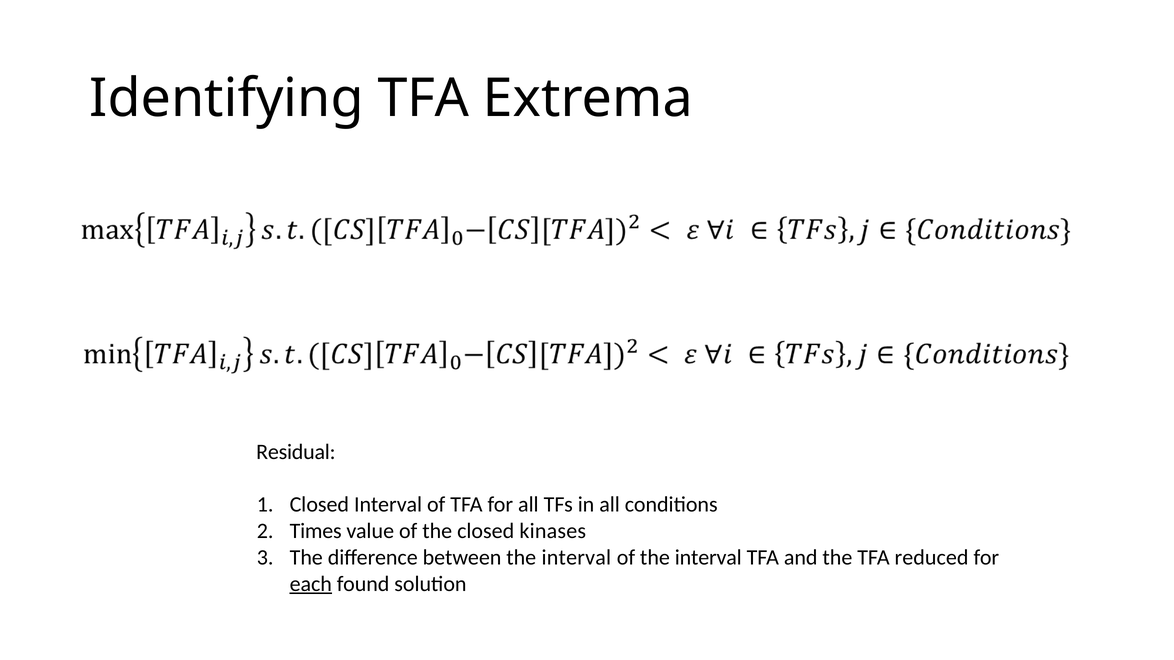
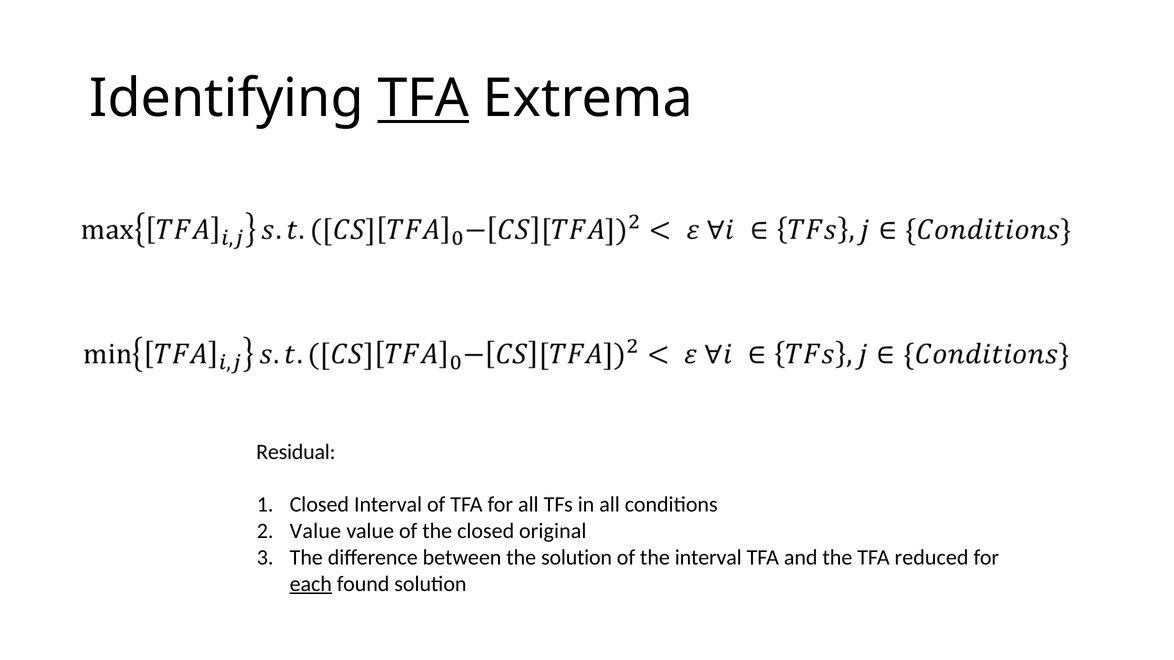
TFA at (423, 99) underline: none -> present
Times at (316, 531): Times -> Value
kinases: kinases -> original
between the interval: interval -> solution
